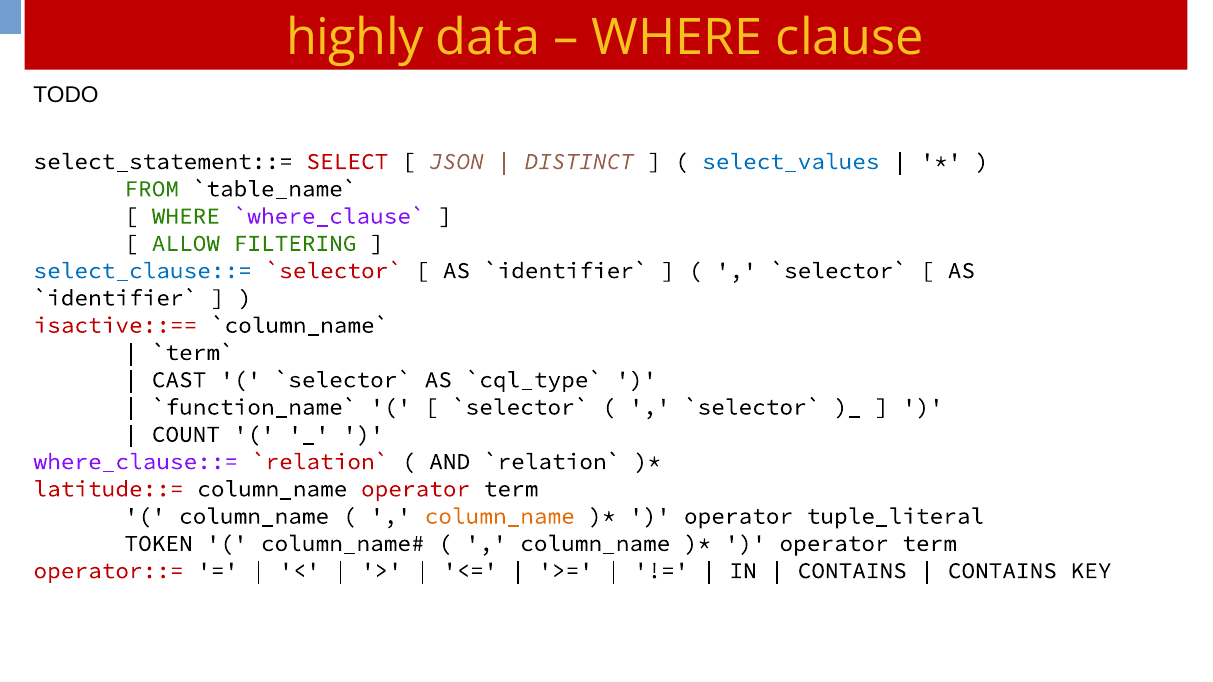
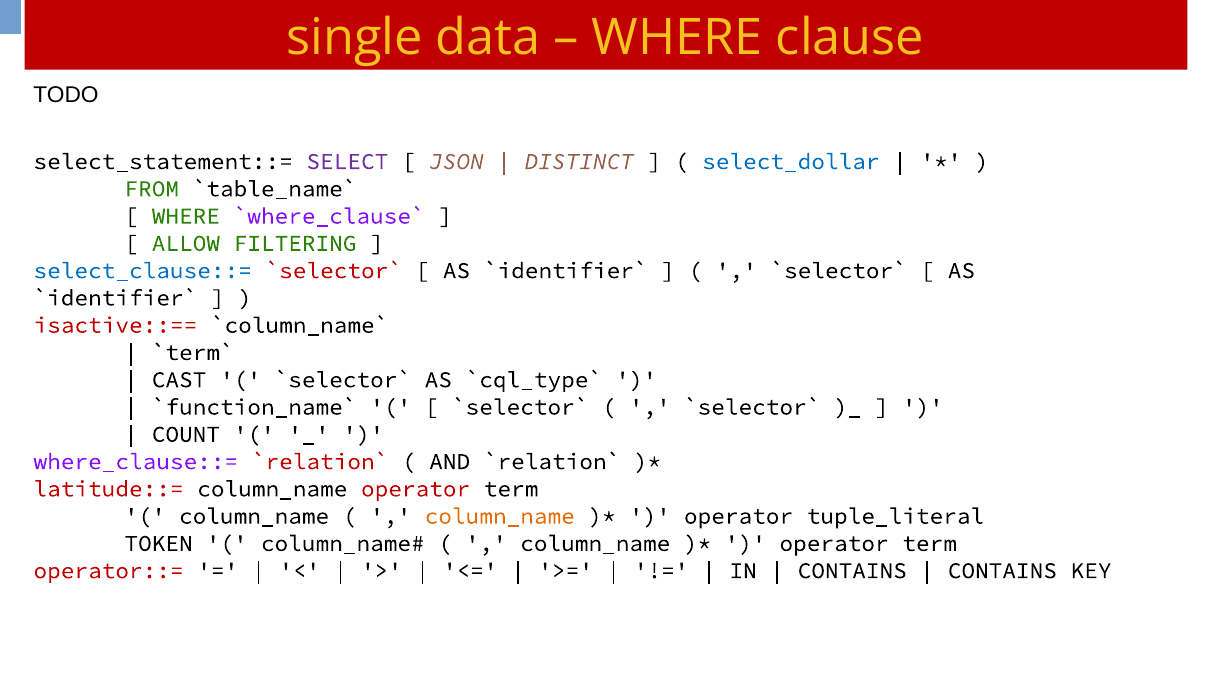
highly: highly -> single
SELECT colour: red -> purple
select_values: select_values -> select_dollar
